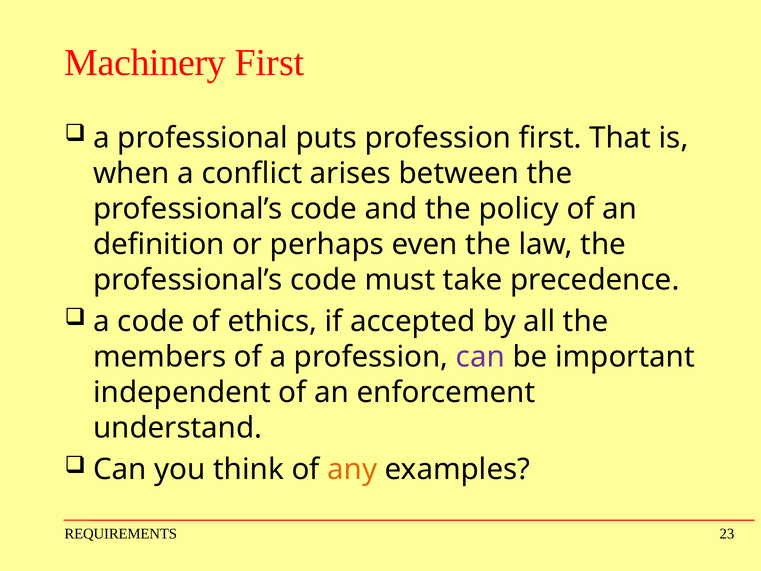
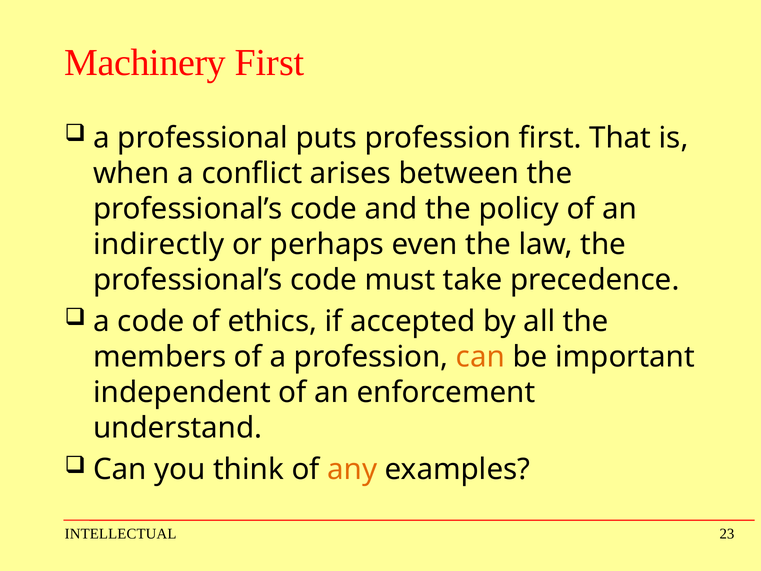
definition: definition -> indirectly
can at (480, 357) colour: purple -> orange
REQUIREMENTS: REQUIREMENTS -> INTELLECTUAL
